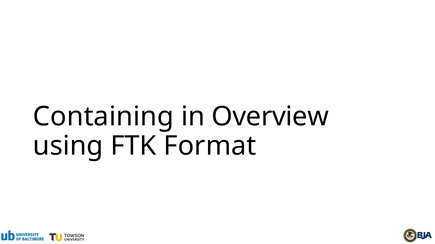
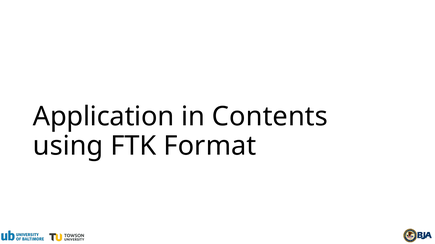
Containing: Containing -> Application
Overview: Overview -> Contents
